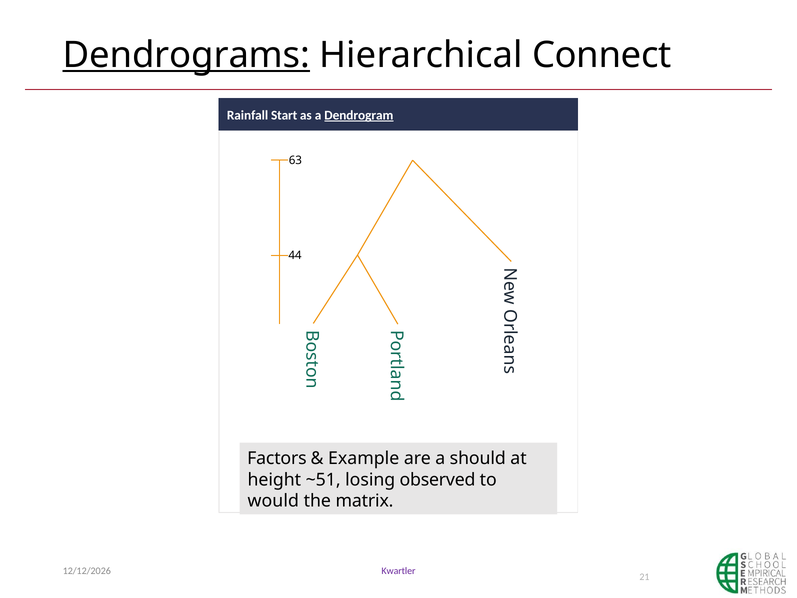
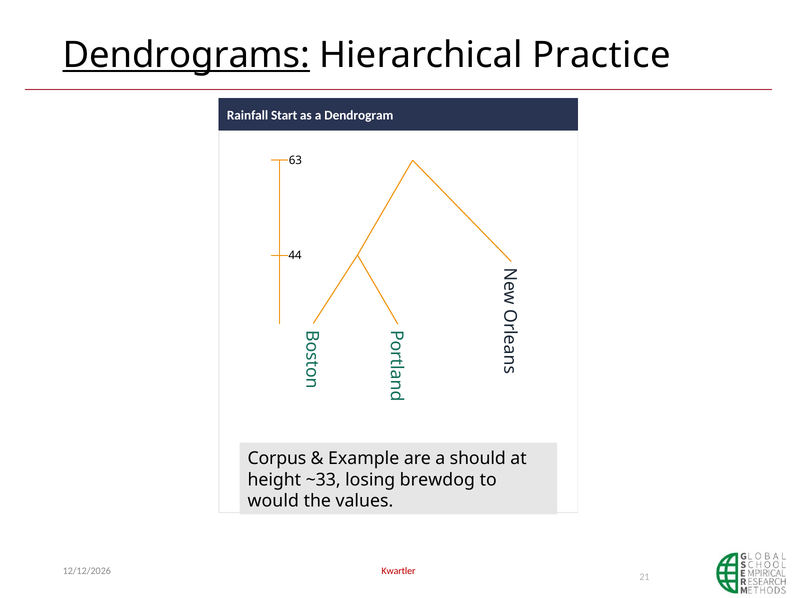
Connect: Connect -> Practice
Dendrogram underline: present -> none
Factors: Factors -> Corpus
~51: ~51 -> ~33
observed: observed -> brewdog
matrix: matrix -> values
Kwartler colour: purple -> red
